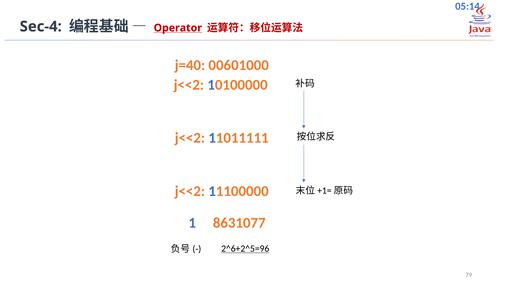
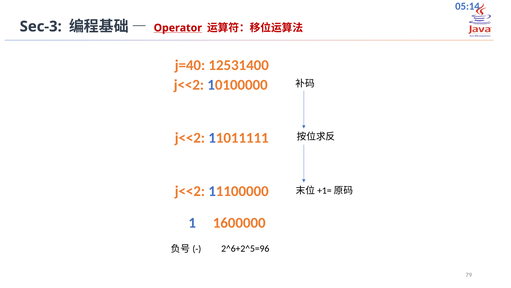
Sec-4: Sec-4 -> Sec-3
00601000: 00601000 -> 12531400
8631077: 8631077 -> 1600000
2^6+2^5=96 underline: present -> none
